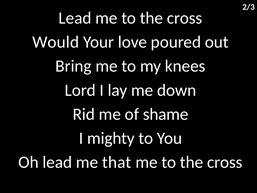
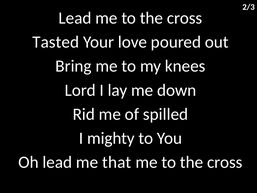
Would: Would -> Tasted
shame: shame -> spilled
